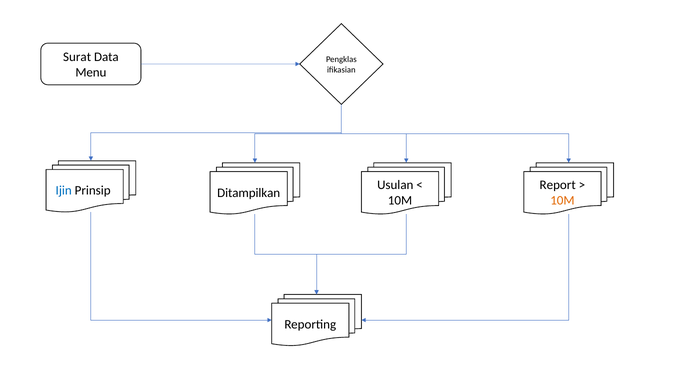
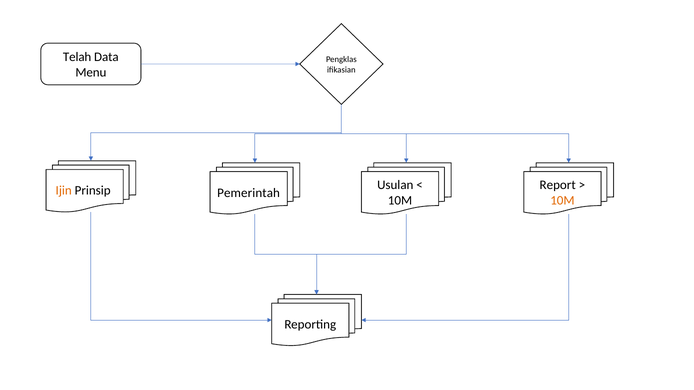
Surat: Surat -> Telah
Ijin colour: blue -> orange
Ditampilkan: Ditampilkan -> Pemerintah
